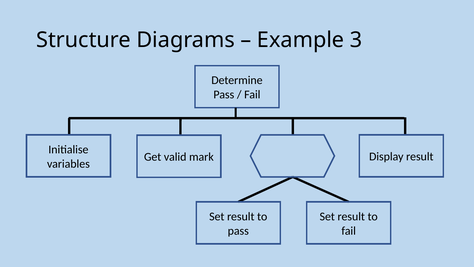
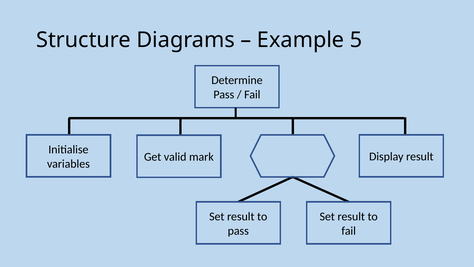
3: 3 -> 5
